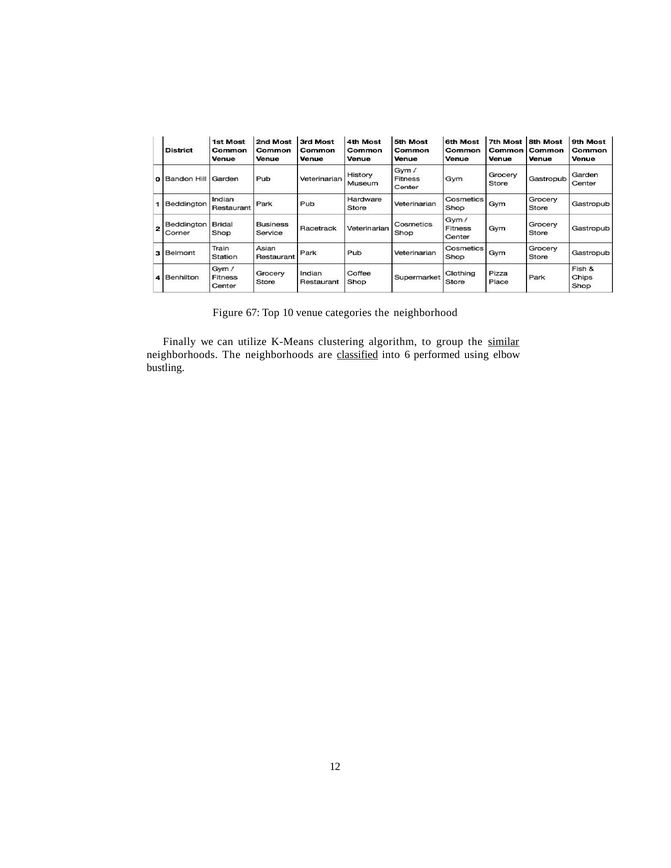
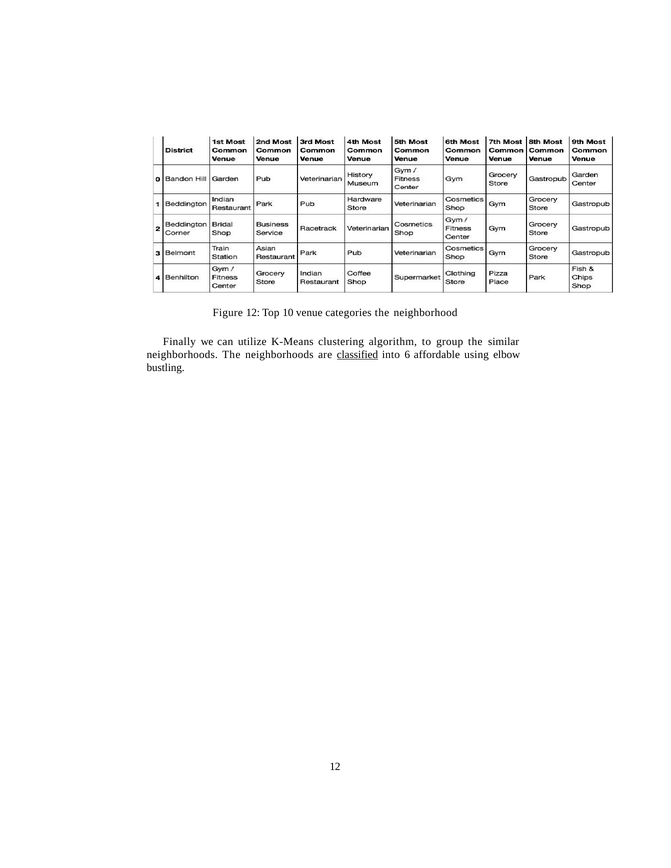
Figure 67: 67 -> 12
similar underline: present -> none
performed: performed -> affordable
